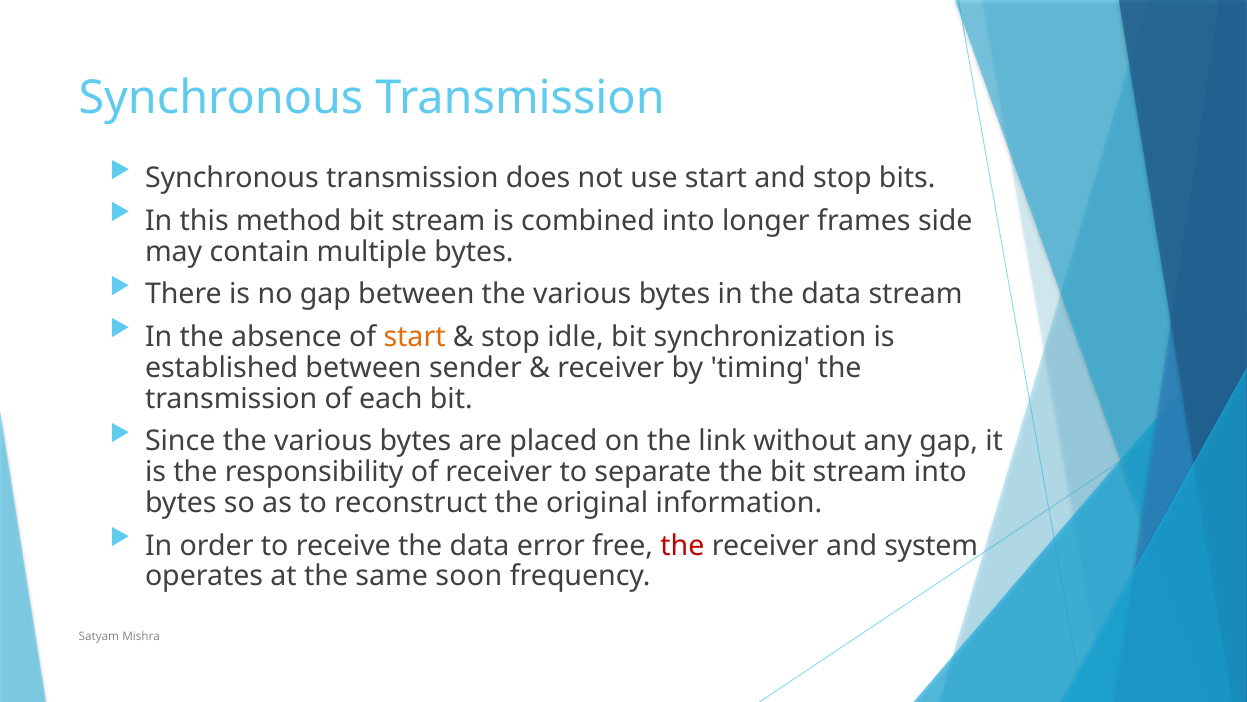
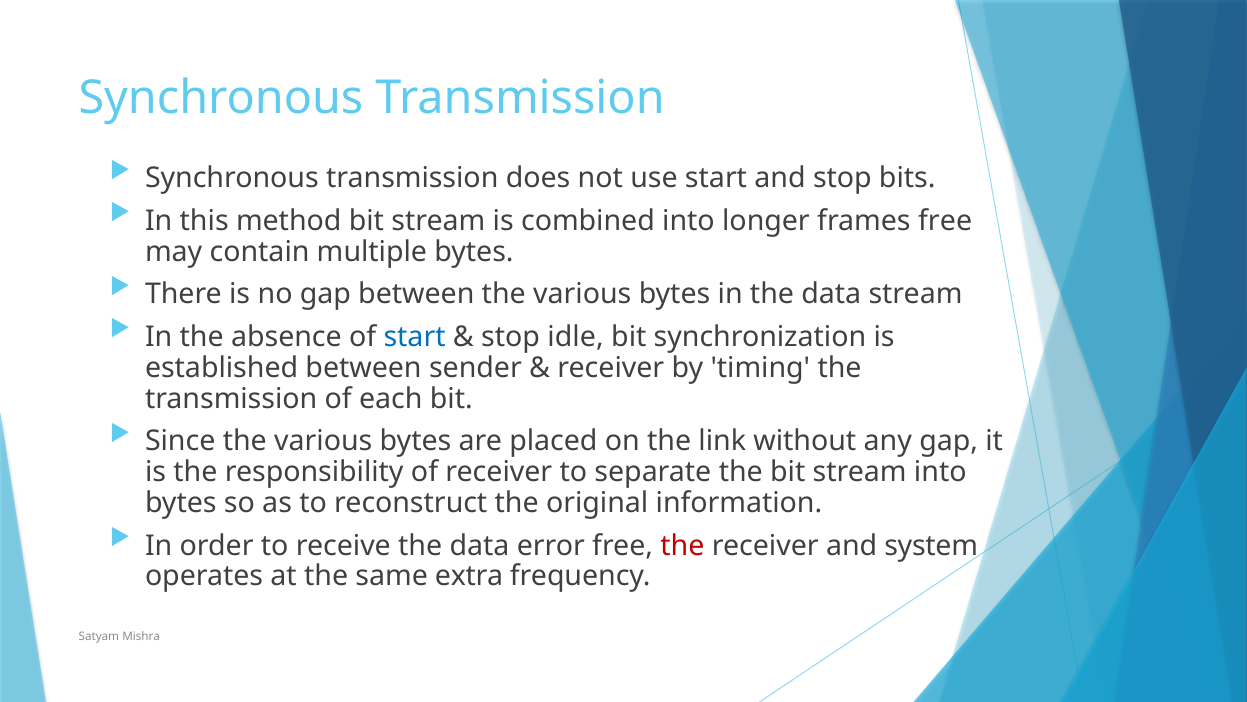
frames side: side -> free
start at (415, 337) colour: orange -> blue
soon: soon -> extra
